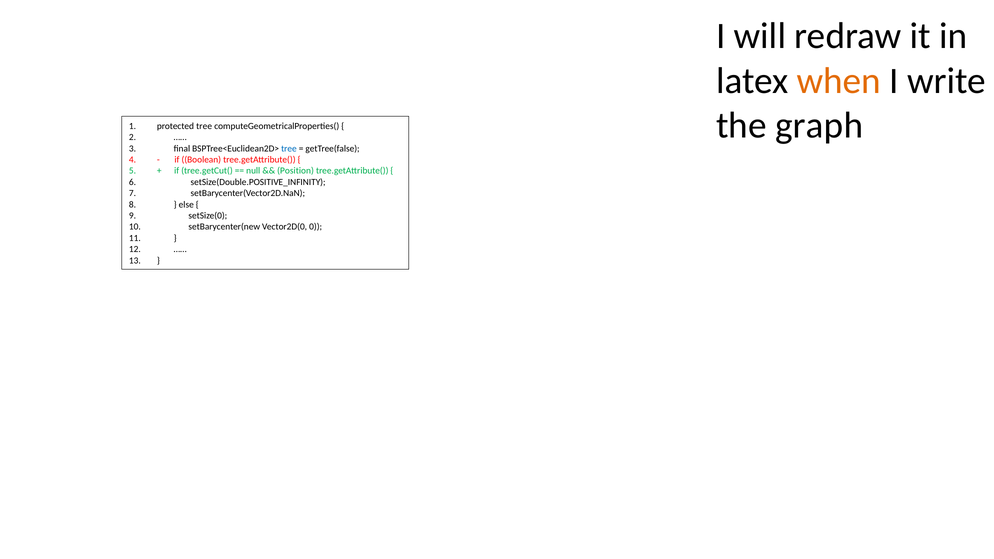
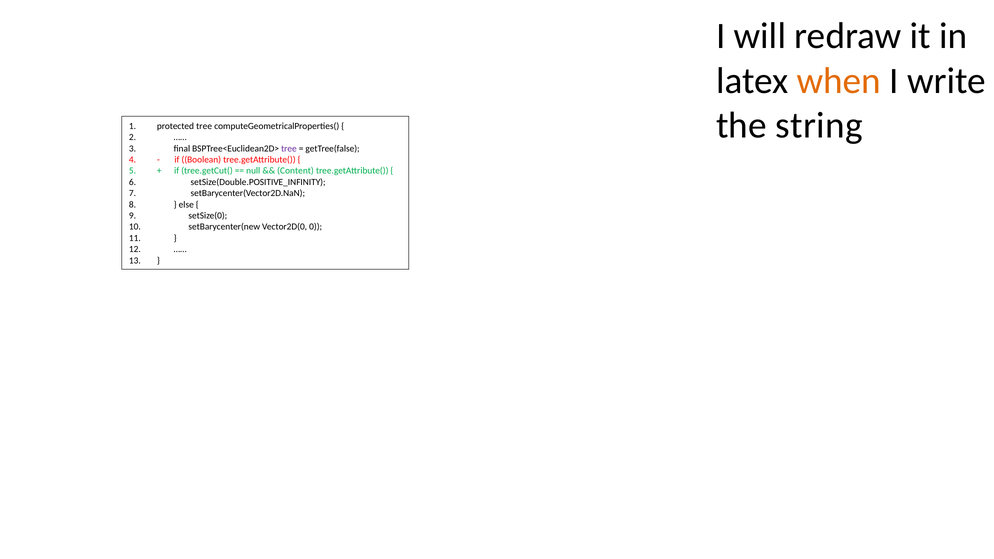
graph: graph -> string
tree at (289, 148) colour: blue -> purple
Position: Position -> Content
